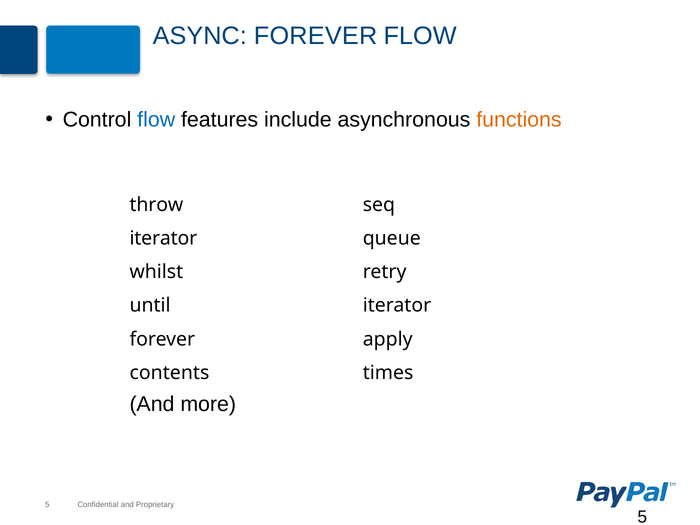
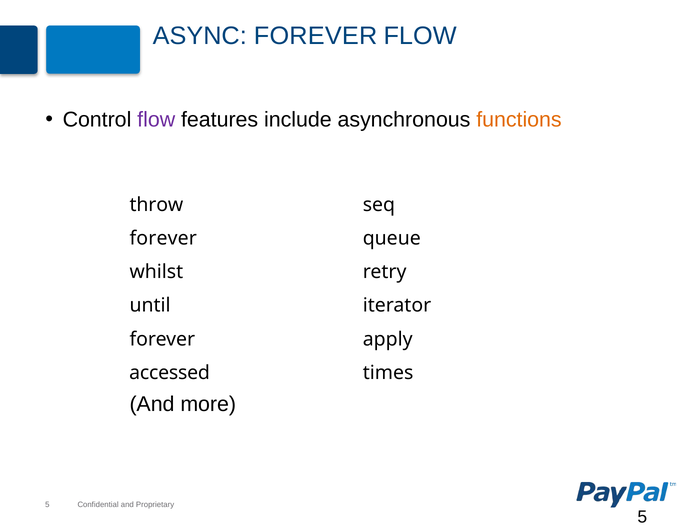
flow at (156, 119) colour: blue -> purple
iterator at (163, 238): iterator -> forever
contents: contents -> accessed
